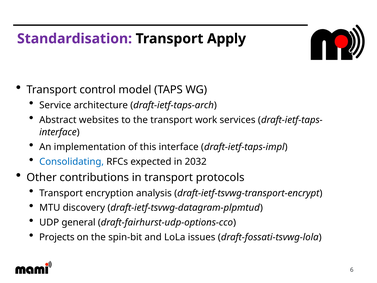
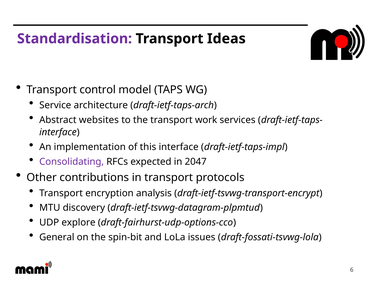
Apply: Apply -> Ideas
Consolidating colour: blue -> purple
2032: 2032 -> 2047
general: general -> explore
Projects: Projects -> General
